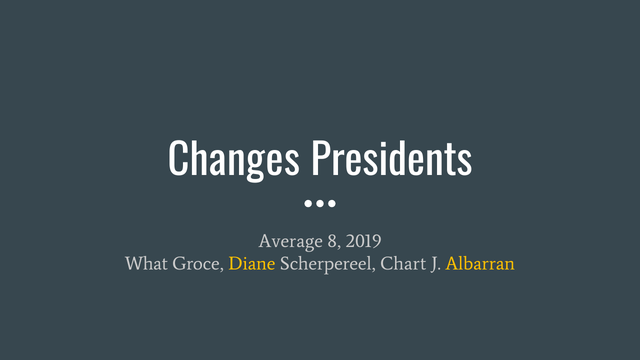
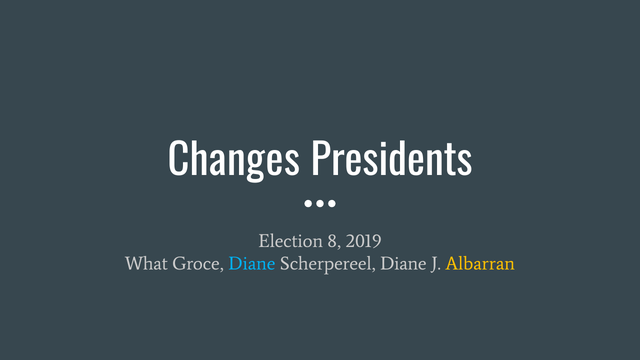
Average: Average -> Election
Diane at (252, 264) colour: yellow -> light blue
Scherpereel Chart: Chart -> Diane
